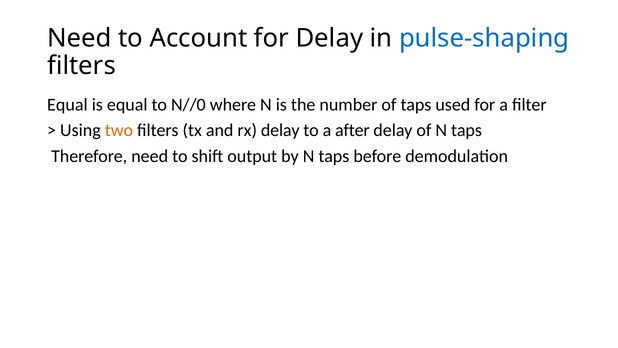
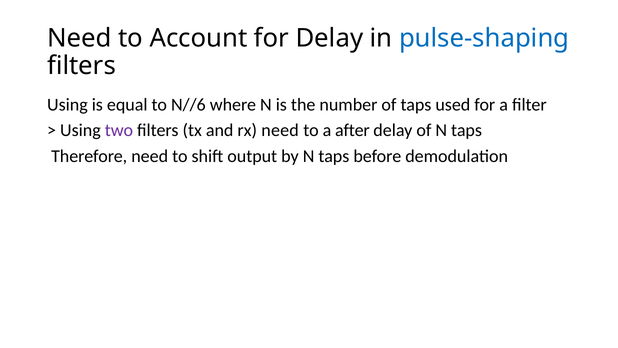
Equal at (67, 104): Equal -> Using
N//0: N//0 -> N//6
two colour: orange -> purple
rx delay: delay -> need
